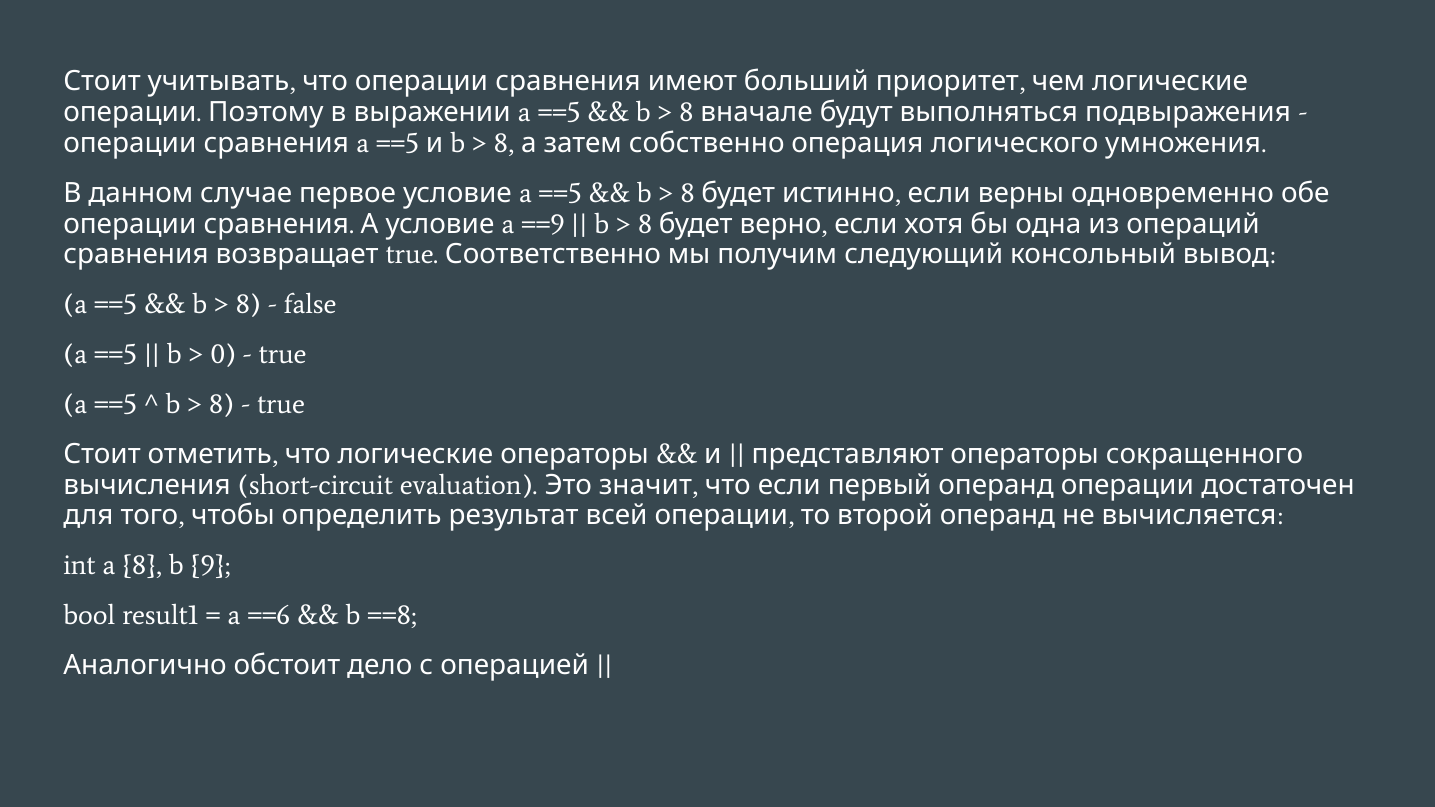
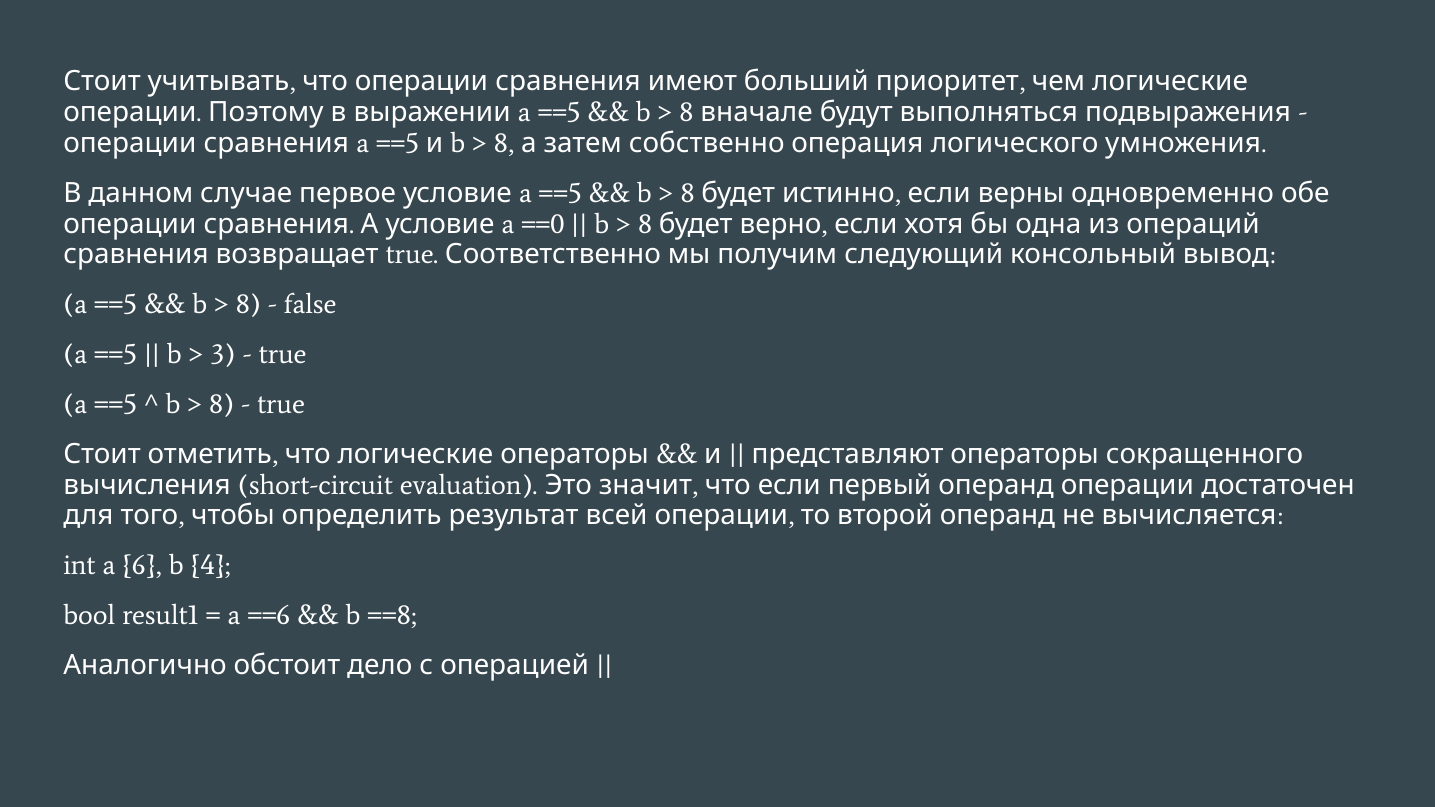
==9: ==9 -> ==0
0: 0 -> 3
a 8: 8 -> 6
9: 9 -> 4
